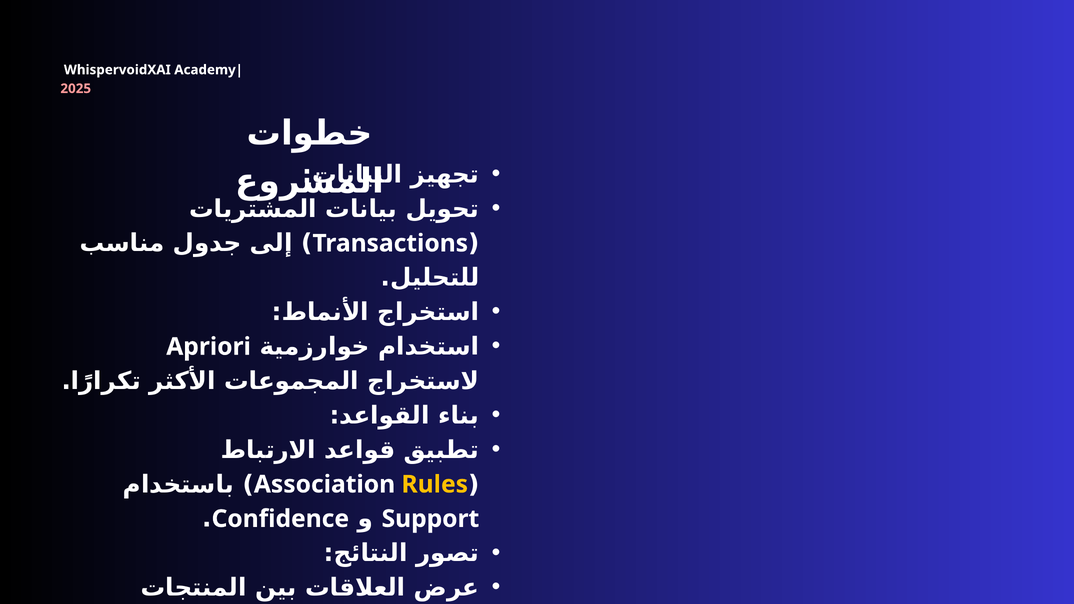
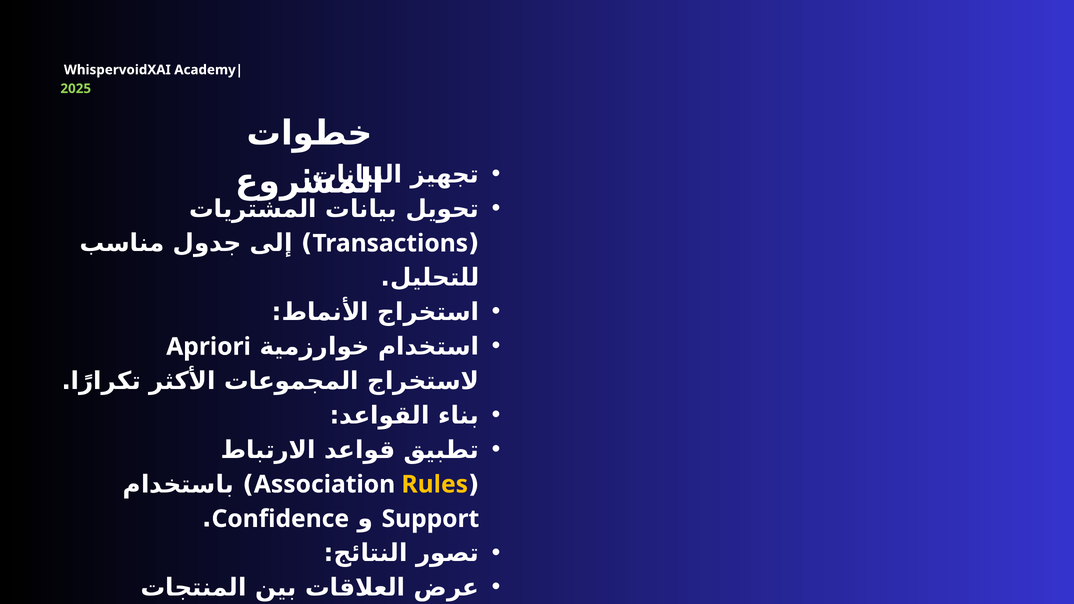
2025 colour: pink -> light green
